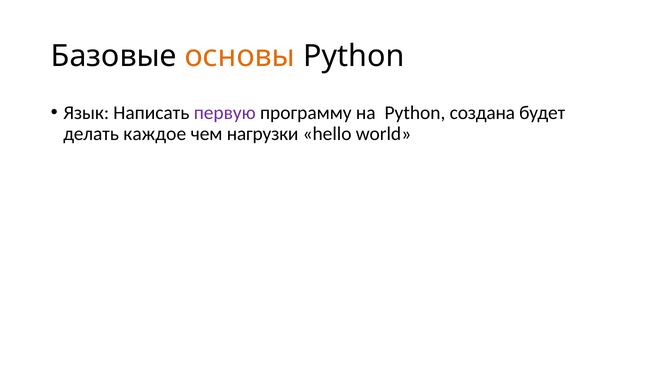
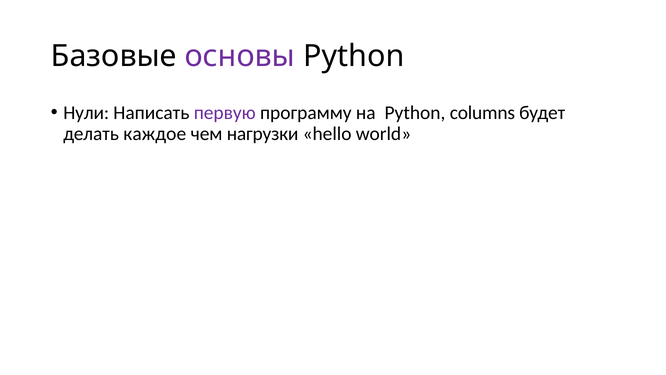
основы colour: orange -> purple
Язык: Язык -> Нули
создана: создана -> columns
